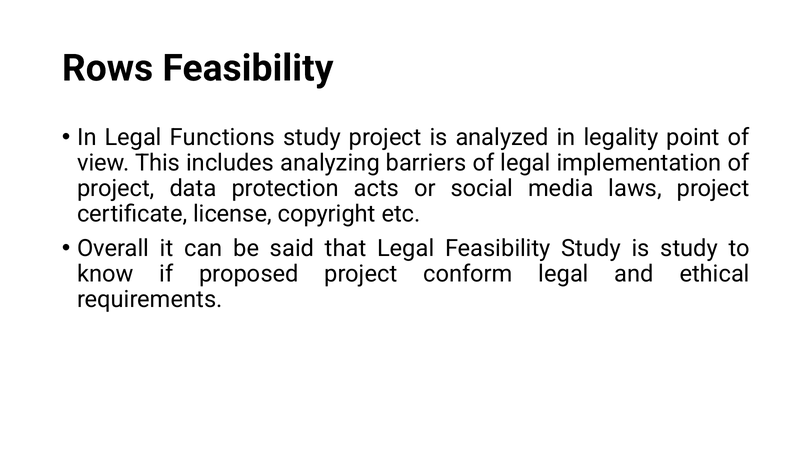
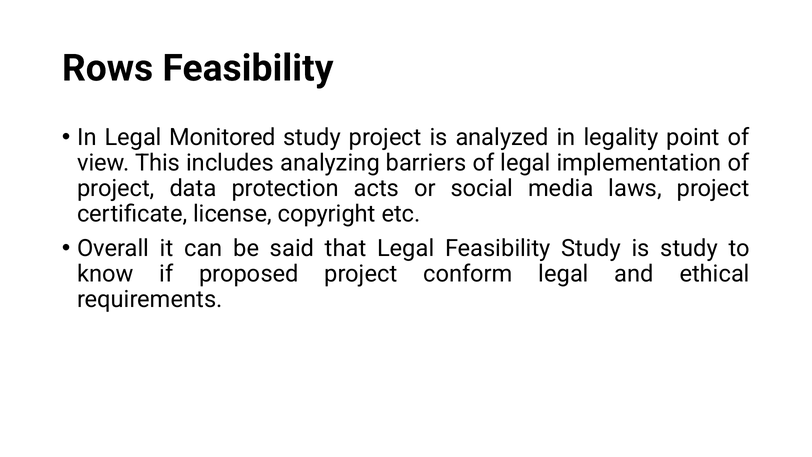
Functions: Functions -> Monitored
